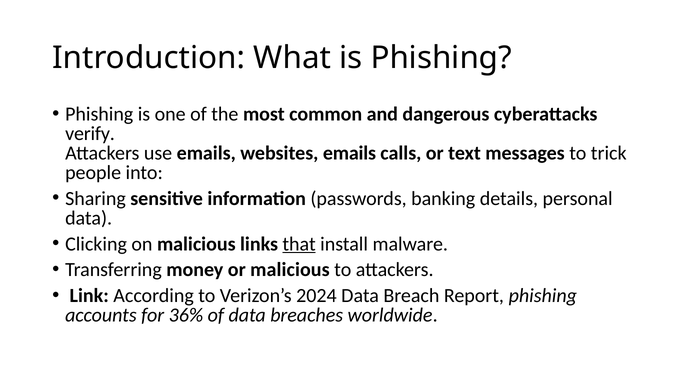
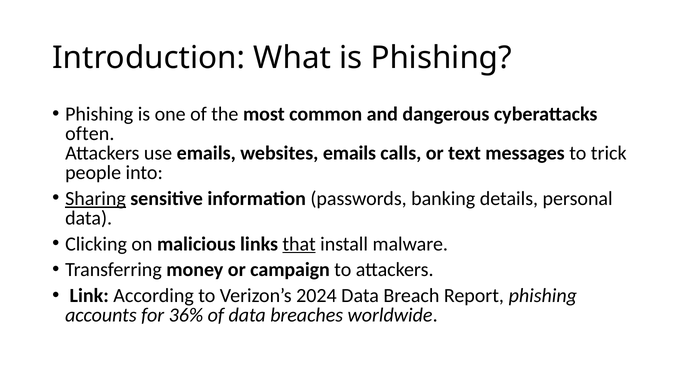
verify: verify -> often
Sharing underline: none -> present
or malicious: malicious -> campaign
